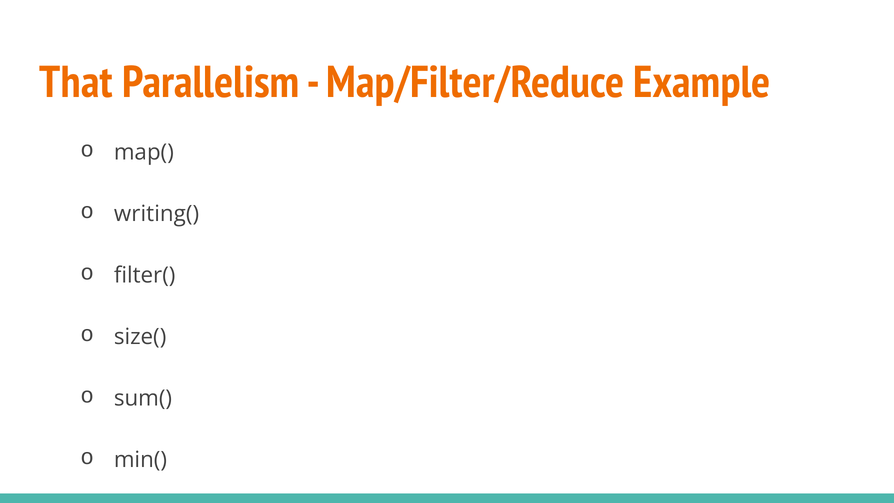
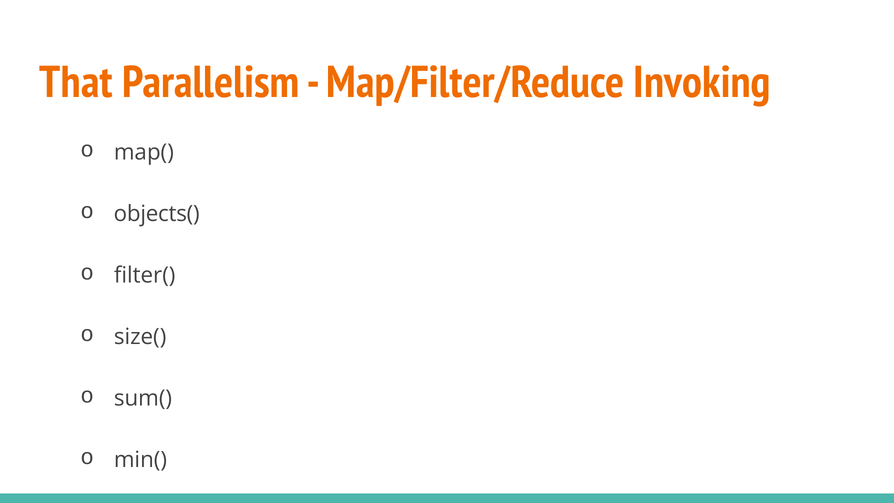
Example: Example -> Invoking
writing(: writing( -> objects(
